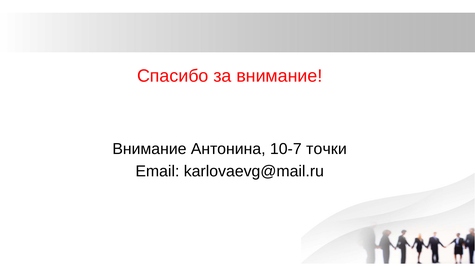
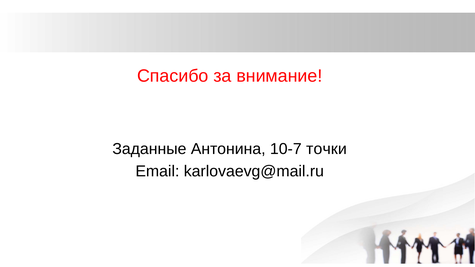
Внимание at (149, 149): Внимание -> Заданные
